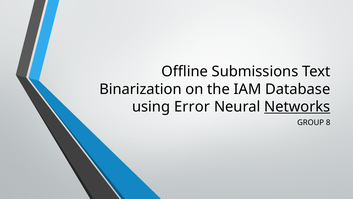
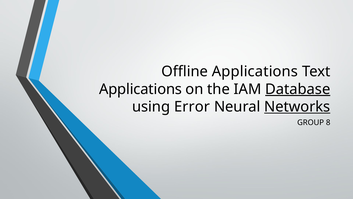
Offline Submissions: Submissions -> Applications
Binarization at (140, 89): Binarization -> Applications
Database underline: none -> present
